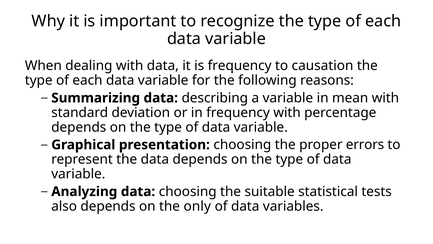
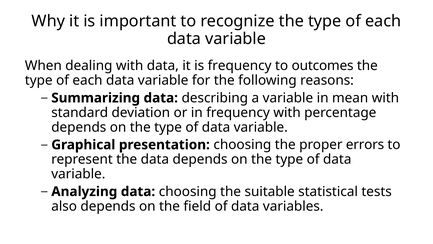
causation: causation -> outcomes
only: only -> field
